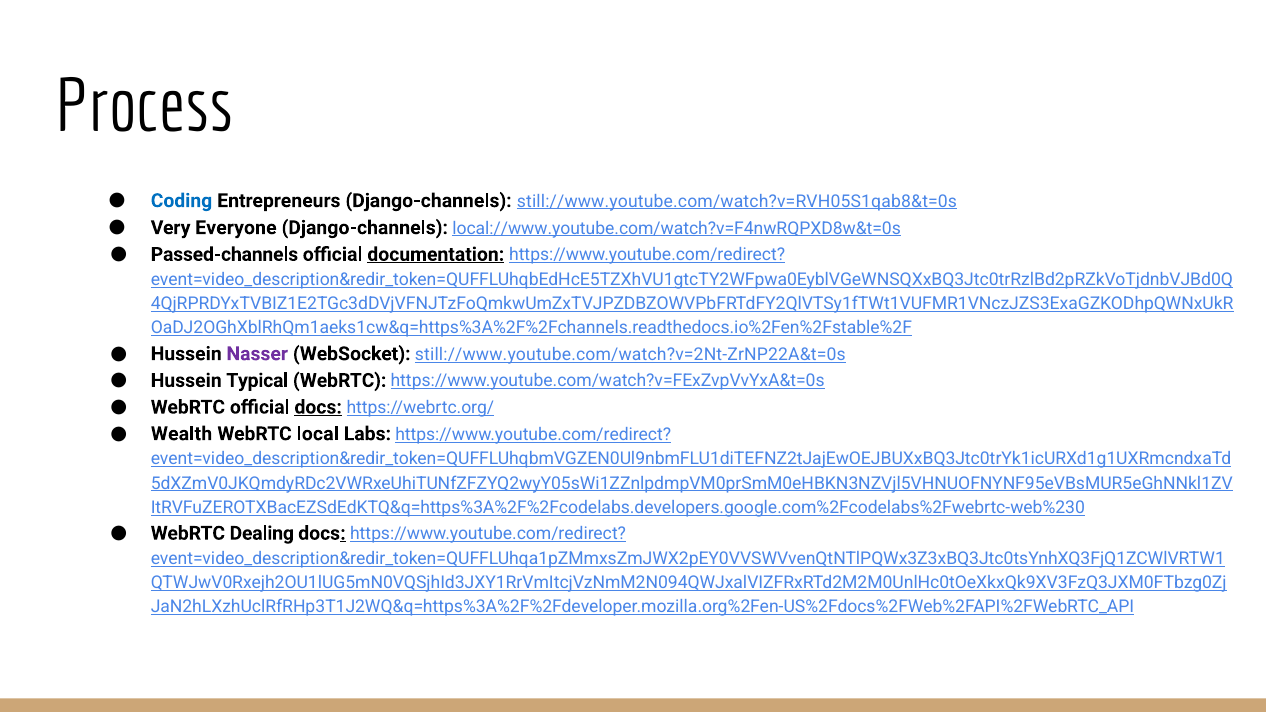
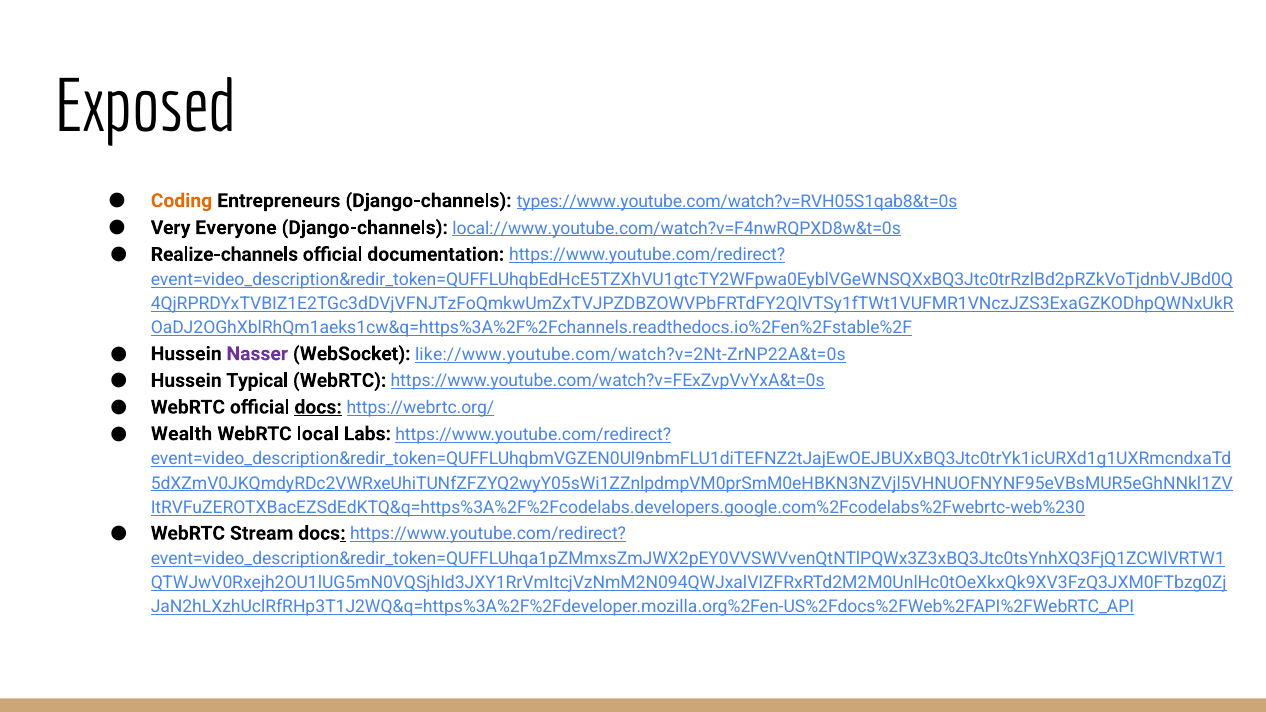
Process: Process -> Exposed
Coding colour: blue -> orange
still://www.youtube.com/watch?v=RVH05S1qab8&t=0s: still://www.youtube.com/watch?v=RVH05S1qab8&t=0s -> types://www.youtube.com/watch?v=RVH05S1qab8&t=0s
Passed-channels: Passed-channels -> Realize-channels
documentation underline: present -> none
still://www.youtube.com/watch?v=2Nt-ZrNP22A&t=0s: still://www.youtube.com/watch?v=2Nt-ZrNP22A&t=0s -> like://www.youtube.com/watch?v=2Nt-ZrNP22A&t=0s
Dealing: Dealing -> Stream
